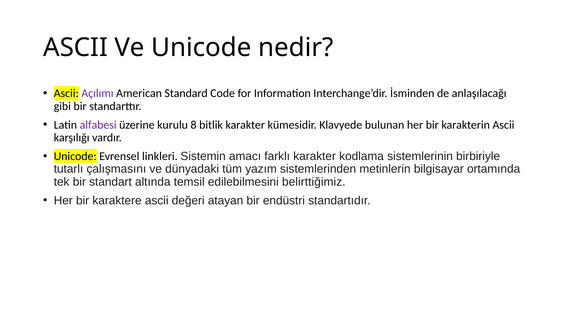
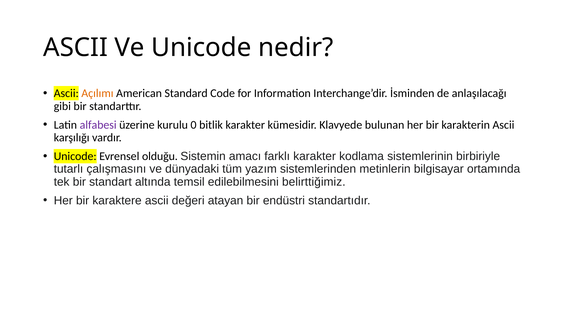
Açılımı colour: purple -> orange
8: 8 -> 0
linkleri: linkleri -> olduğu
